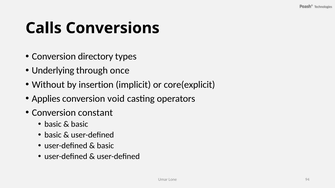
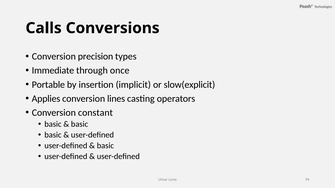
directory: directory -> precision
Underlying: Underlying -> Immediate
Without: Without -> Portable
core(explicit: core(explicit -> slow(explicit
void: void -> lines
